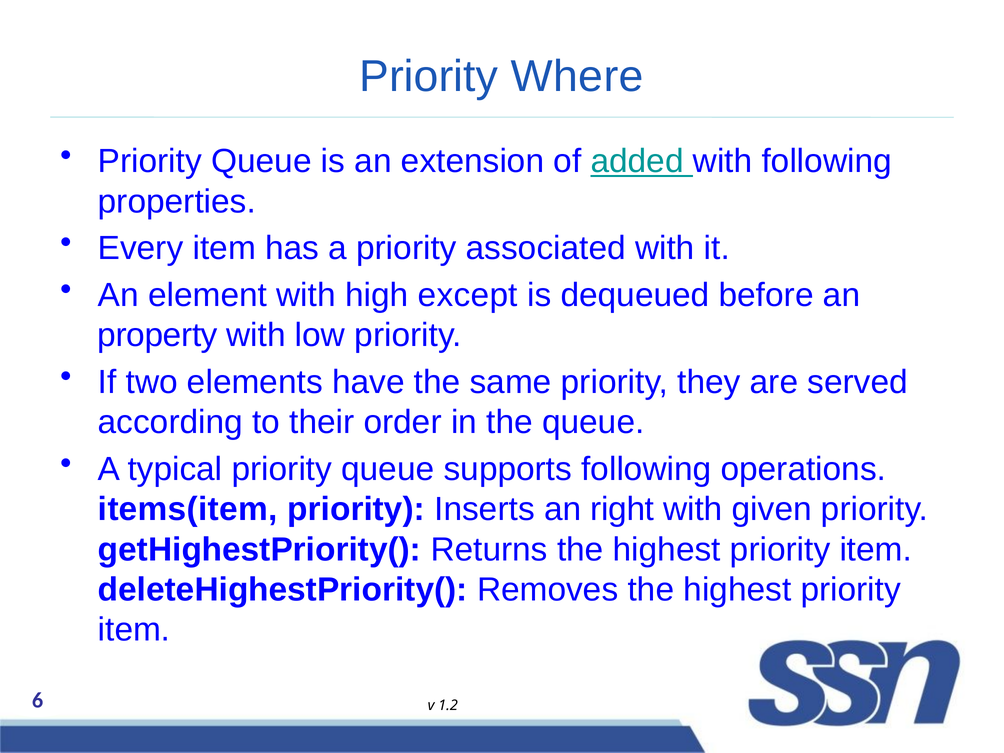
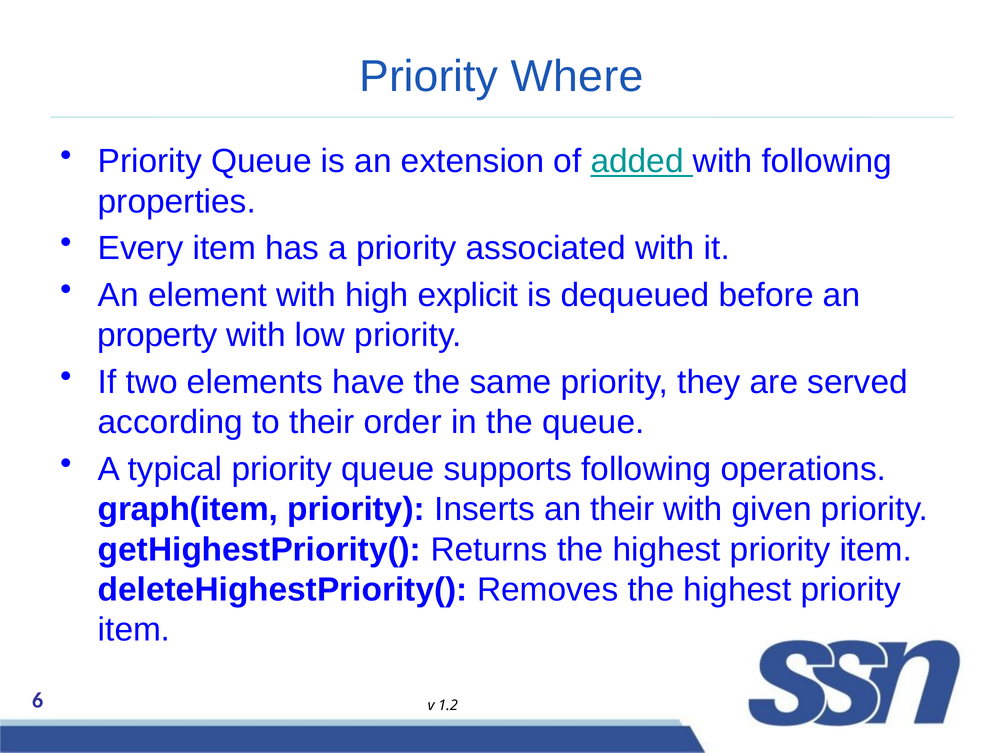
except: except -> explicit
items(item: items(item -> graph(item
an right: right -> their
